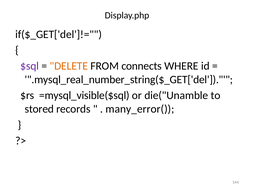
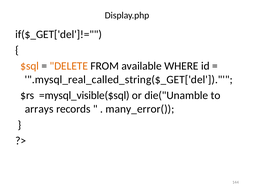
$sql colour: purple -> orange
connects: connects -> available
.mysql_real_number_string($_GET['del: .mysql_real_number_string($_GET['del -> .mysql_real_called_string($_GET['del
stored: stored -> arrays
